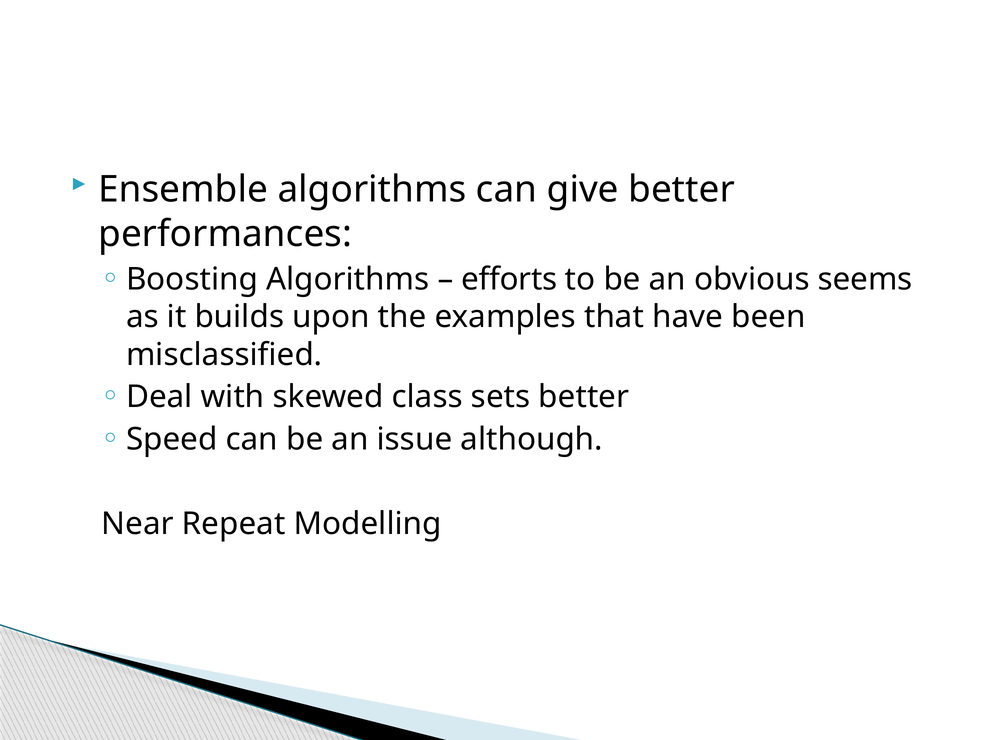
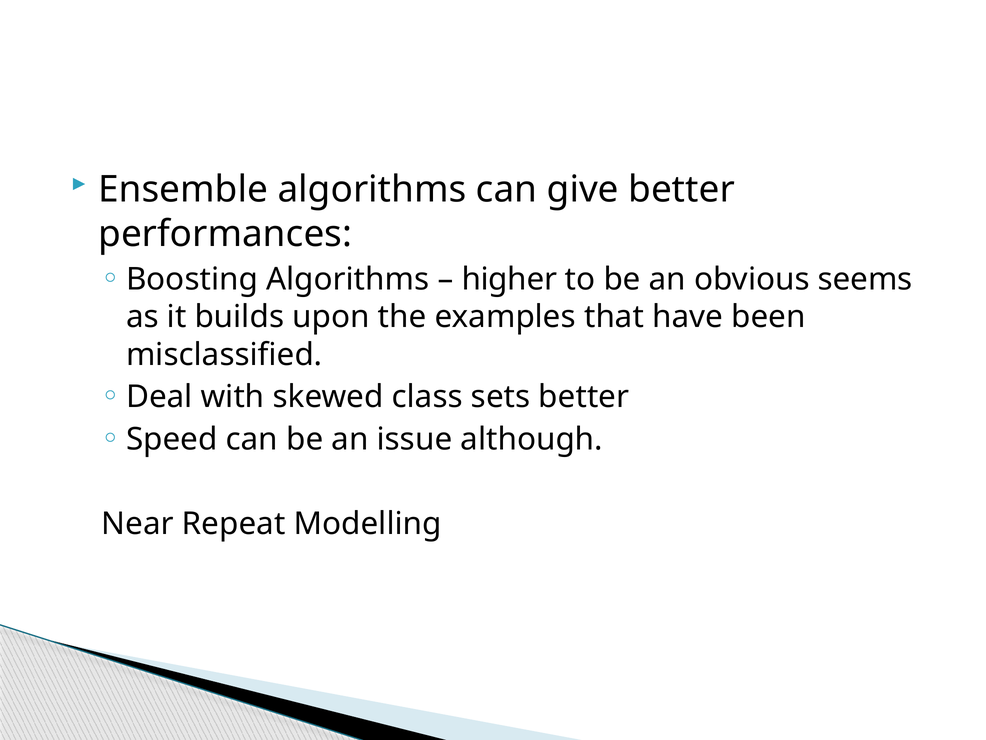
efforts: efforts -> higher
